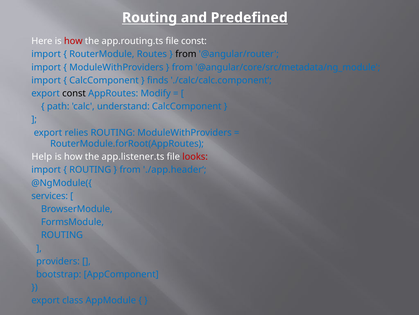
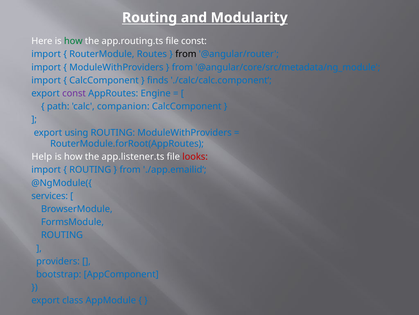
Predefined: Predefined -> Modularity
how at (73, 41) colour: red -> green
const at (74, 93) colour: black -> purple
Modify: Modify -> Engine
understand: understand -> companion
relies: relies -> using
./app.header‘: ./app.header‘ -> ./app.emailid‘
